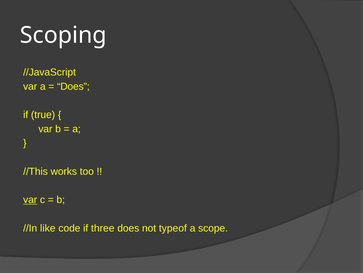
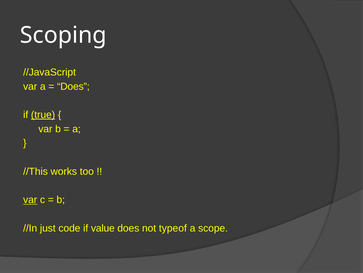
true underline: none -> present
like: like -> just
three: three -> value
